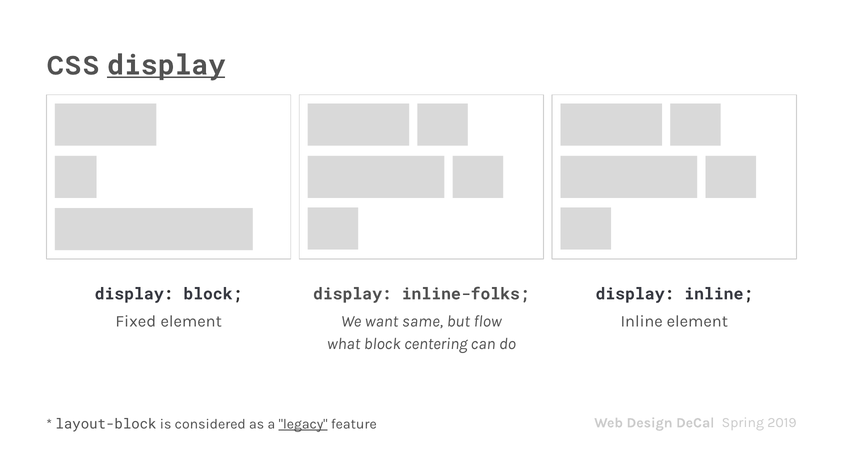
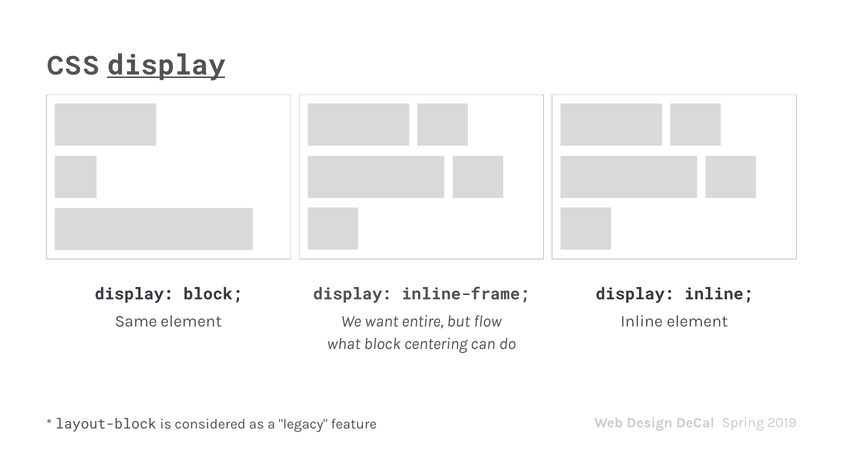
inline-folks: inline-folks -> inline-frame
Fixed: Fixed -> Same
same: same -> entire
legacy underline: present -> none
